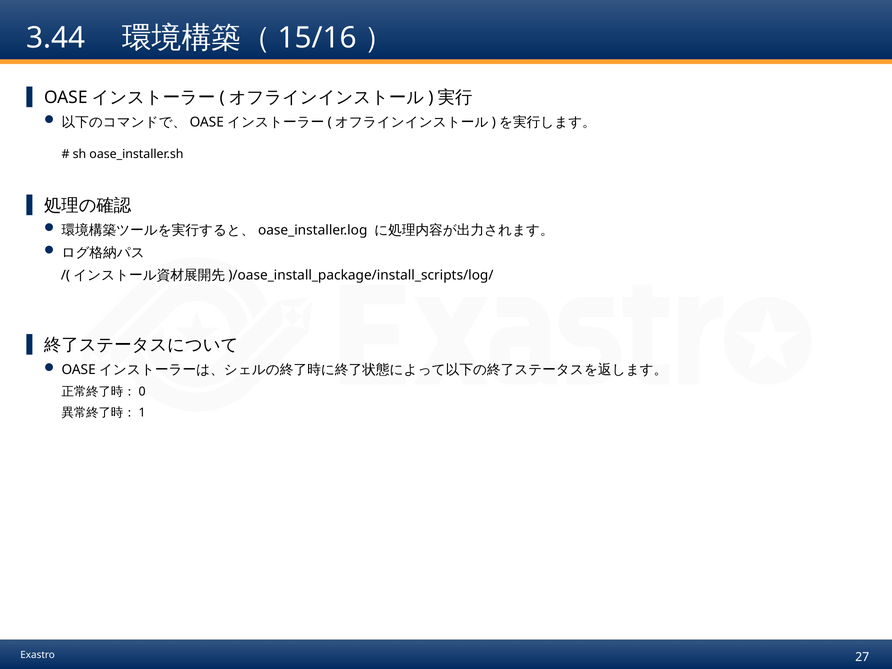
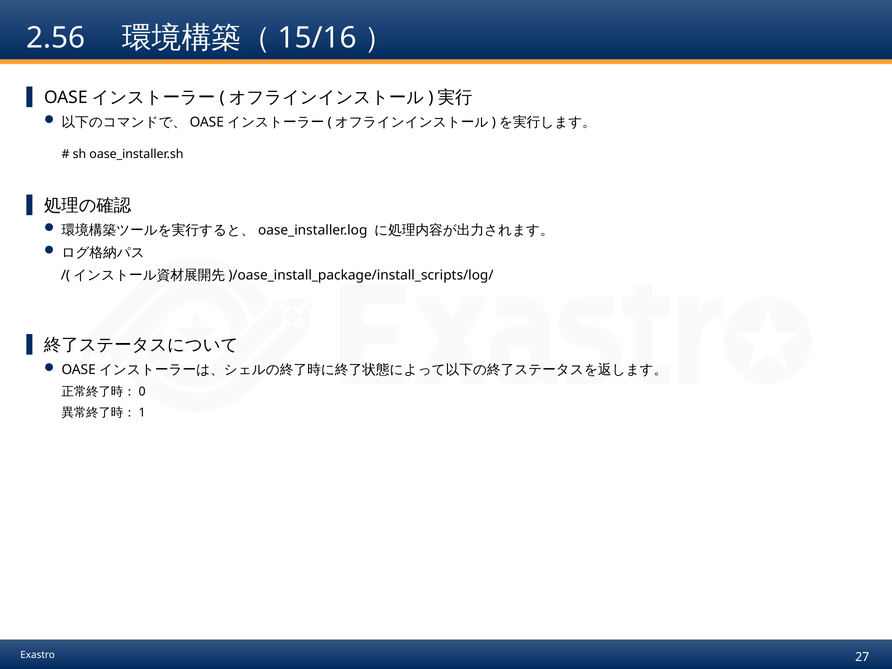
3.44: 3.44 -> 2.56
